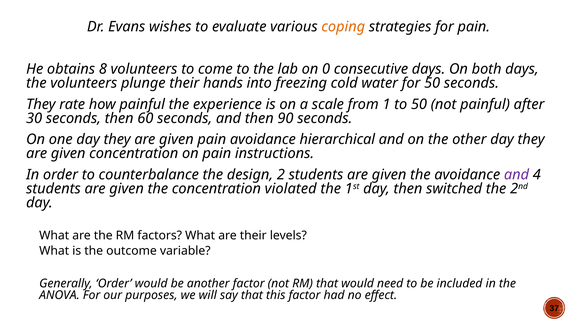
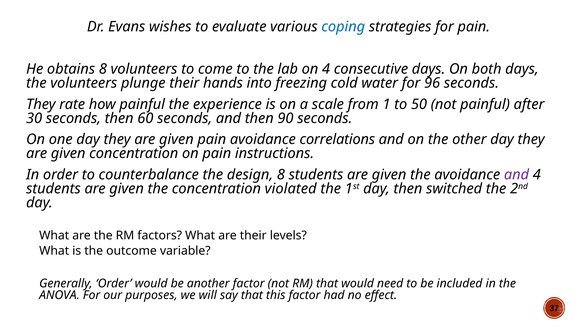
coping colour: orange -> blue
on 0: 0 -> 4
for 50: 50 -> 96
hierarchical: hierarchical -> correlations
design 2: 2 -> 8
